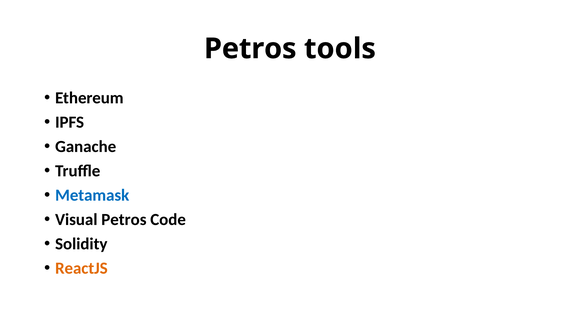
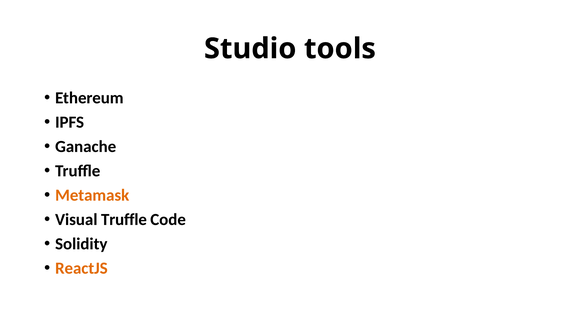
Petros at (250, 49): Petros -> Studio
Metamask colour: blue -> orange
Visual Petros: Petros -> Truffle
